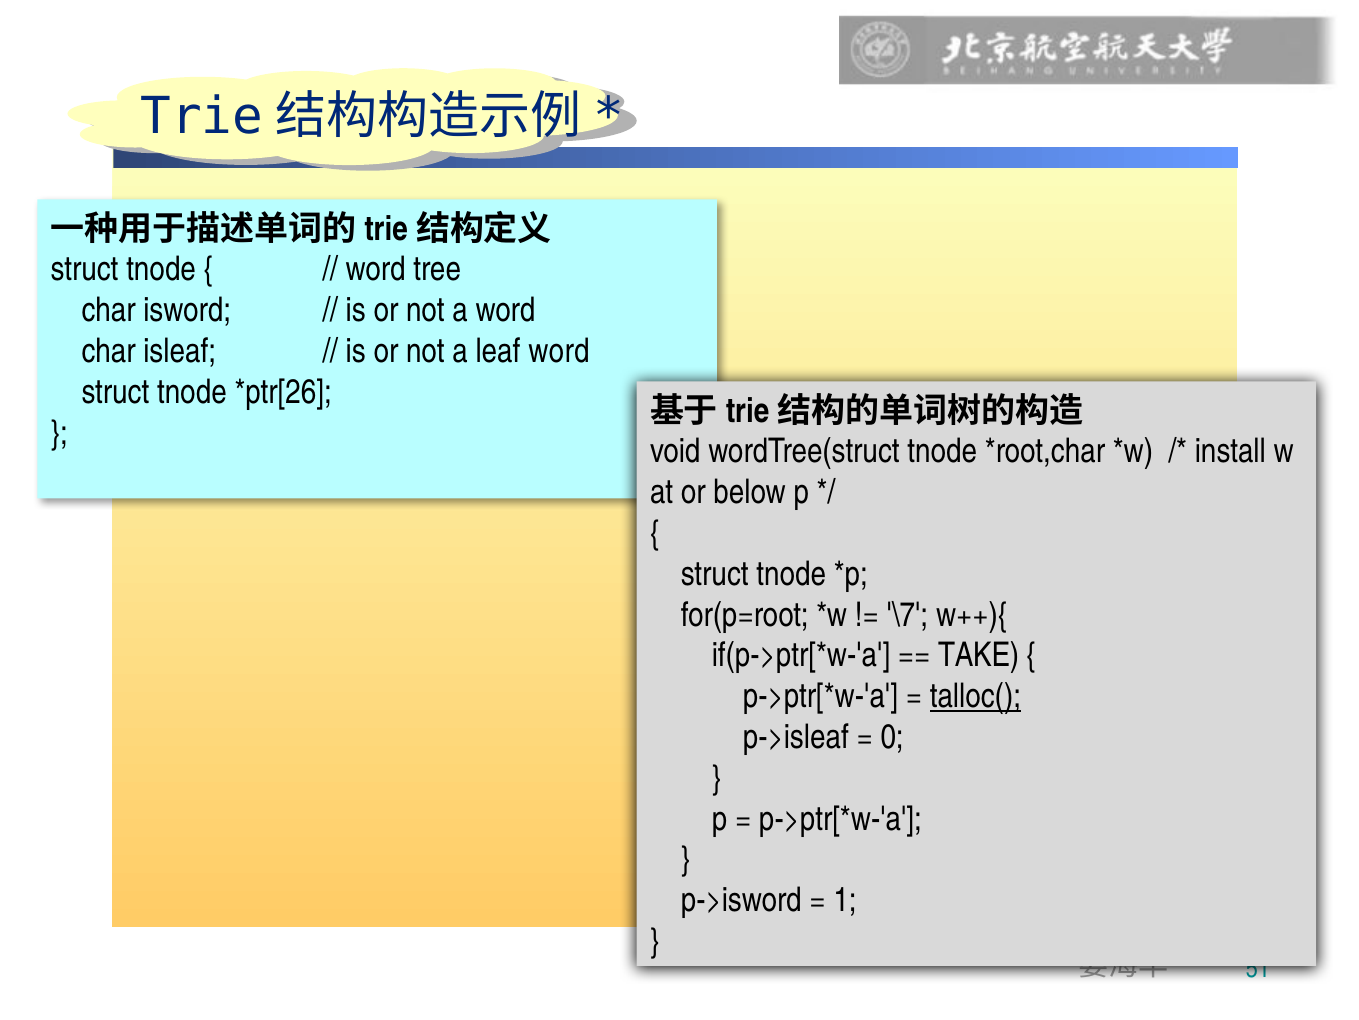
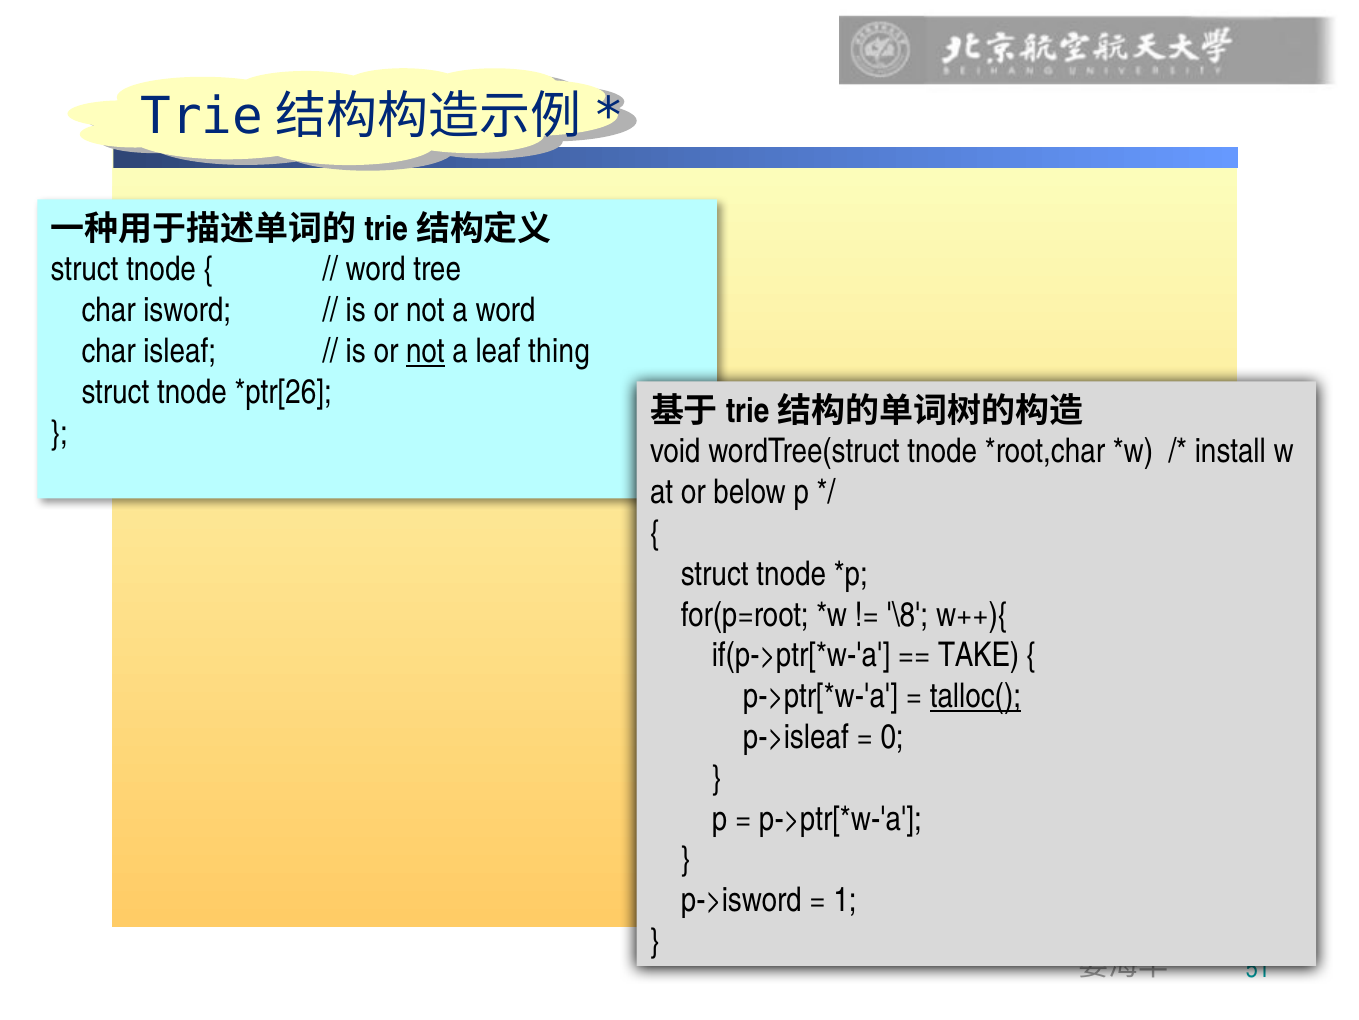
not at (425, 351) underline: none -> present
leaf word: word -> thing
\7: \7 -> \8
